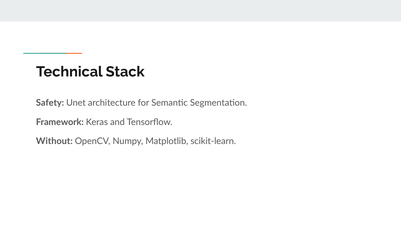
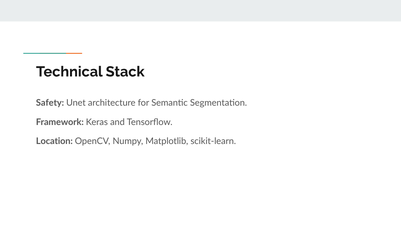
Without: Without -> Location
